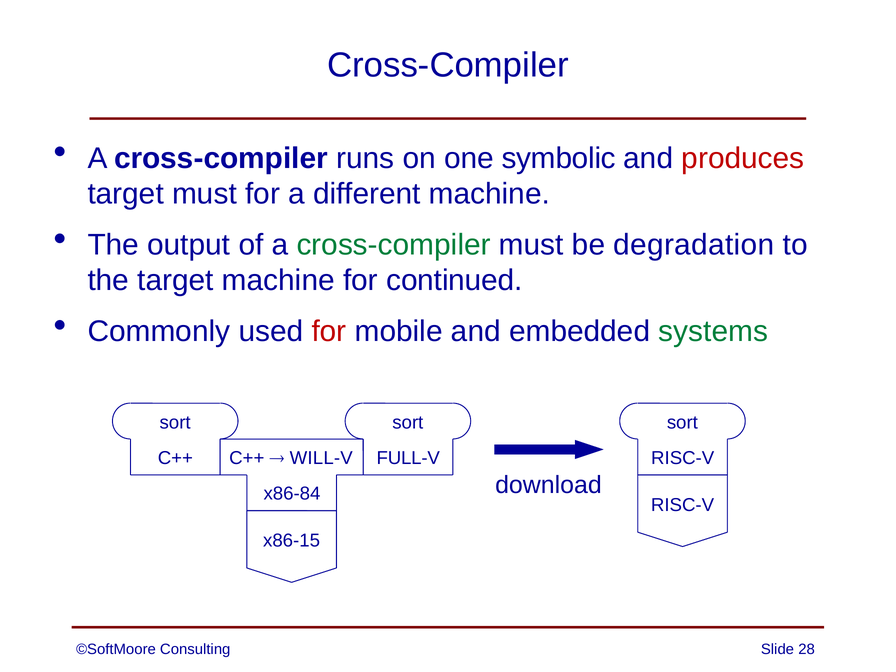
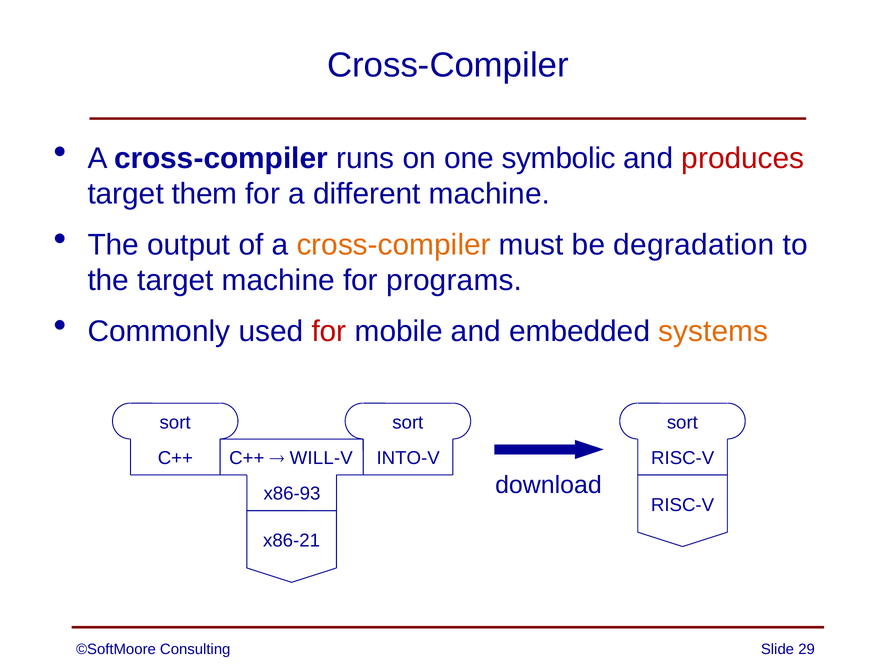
target must: must -> them
cross-compiler at (394, 245) colour: green -> orange
continued: continued -> programs
systems colour: green -> orange
FULL-V: FULL-V -> INTO-V
x86-84: x86-84 -> x86-93
x86-15: x86-15 -> x86-21
28: 28 -> 29
